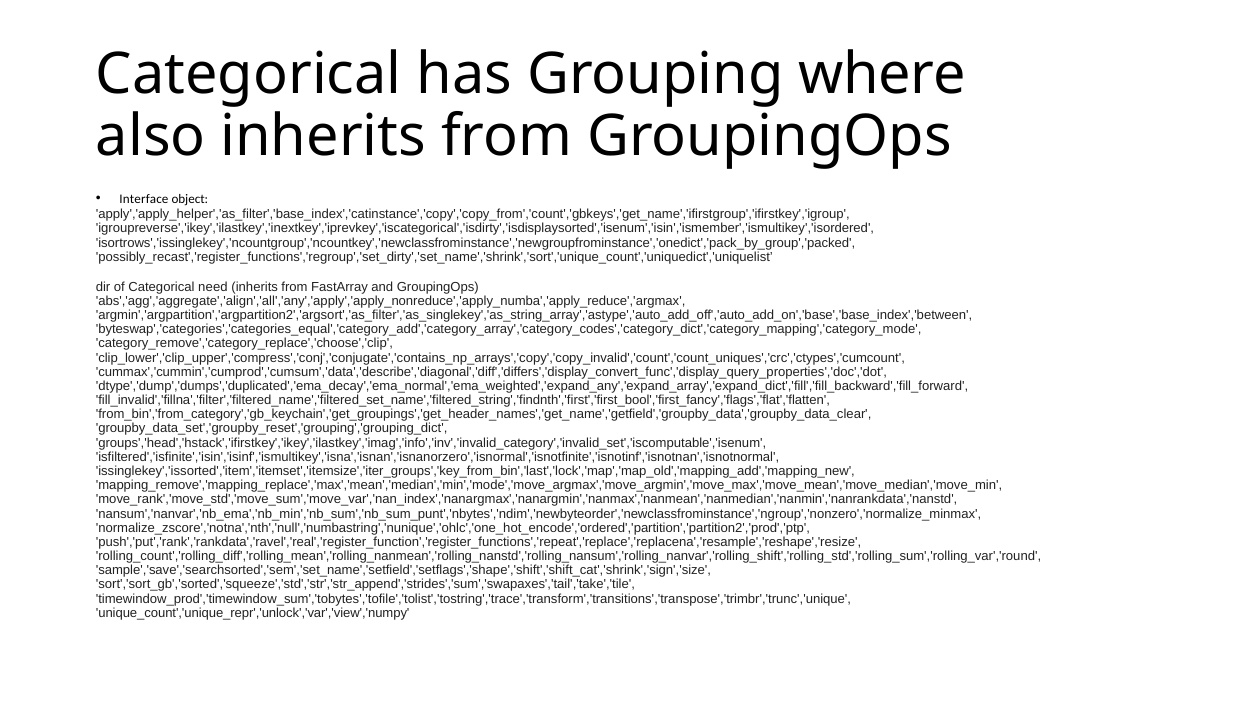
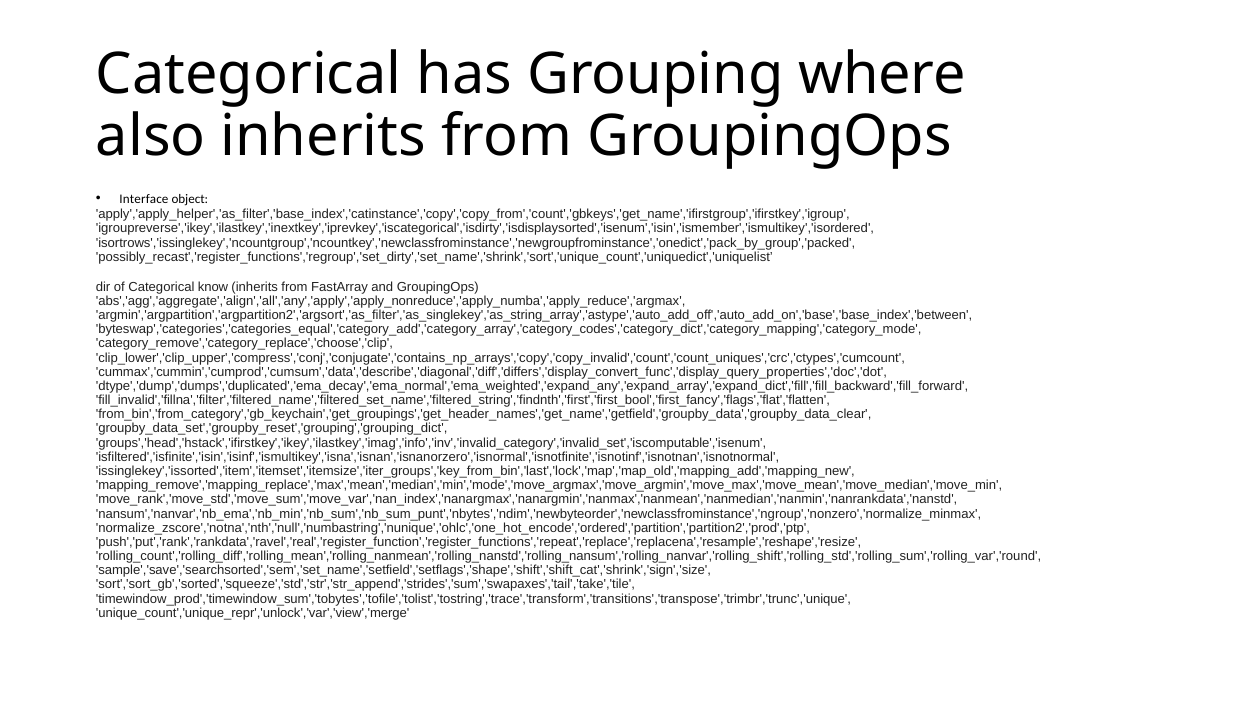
need: need -> know
unique_count','unique_repr','unlock','var','view','numpy: unique_count','unique_repr','unlock','var','view','numpy -> unique_count','unique_repr','unlock','var','view','merge
